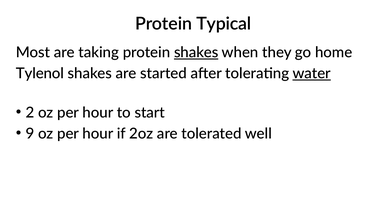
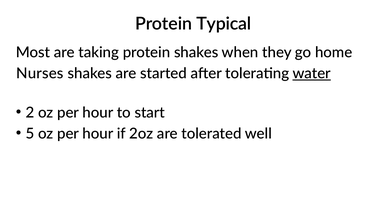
shakes at (196, 53) underline: present -> none
Tylenol: Tylenol -> Nurses
9: 9 -> 5
